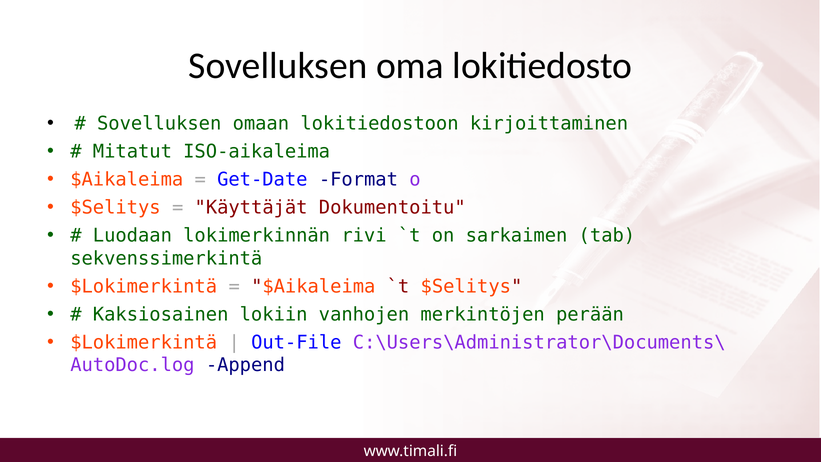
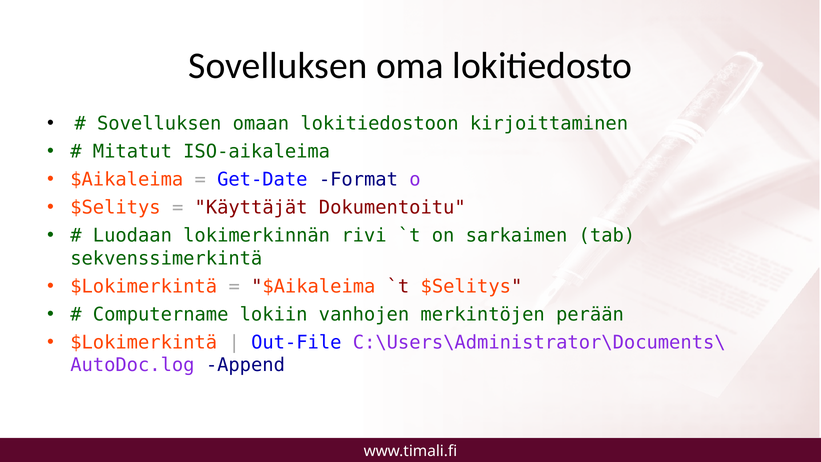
Kaksiosainen: Kaksiosainen -> Computername
